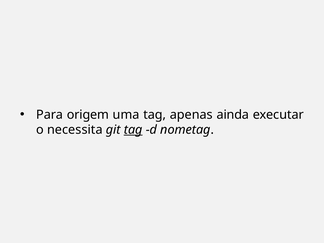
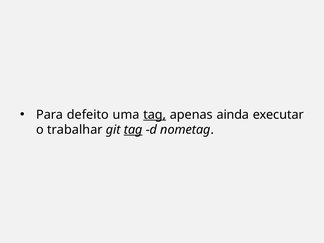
origem: origem -> defeito
tag at (155, 115) underline: none -> present
necessita: necessita -> trabalhar
